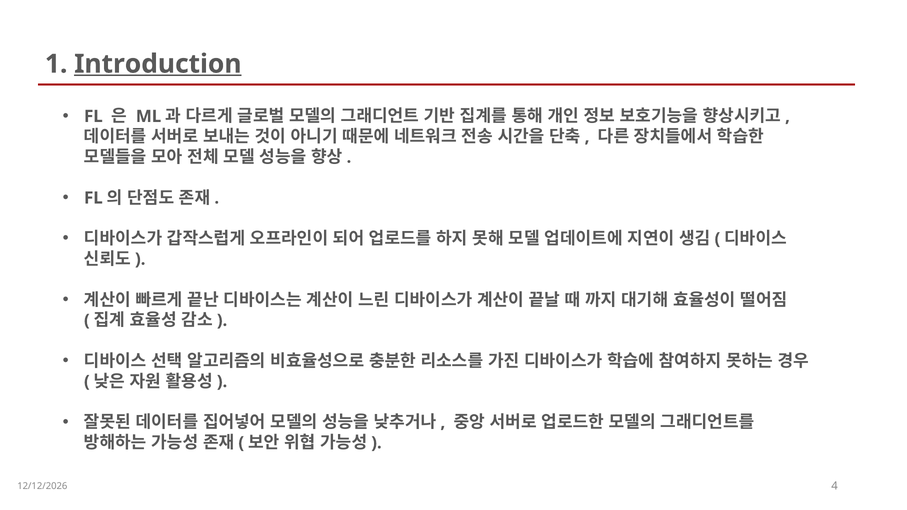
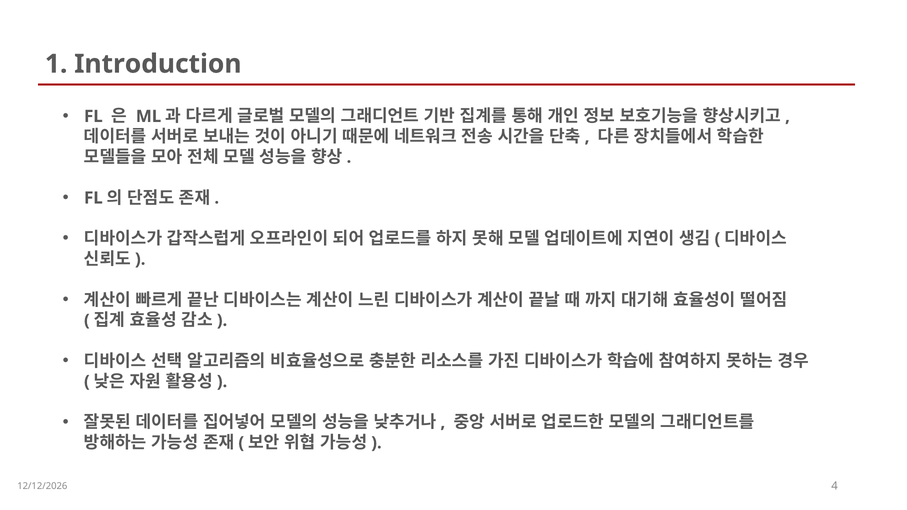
Introduction underline: present -> none
